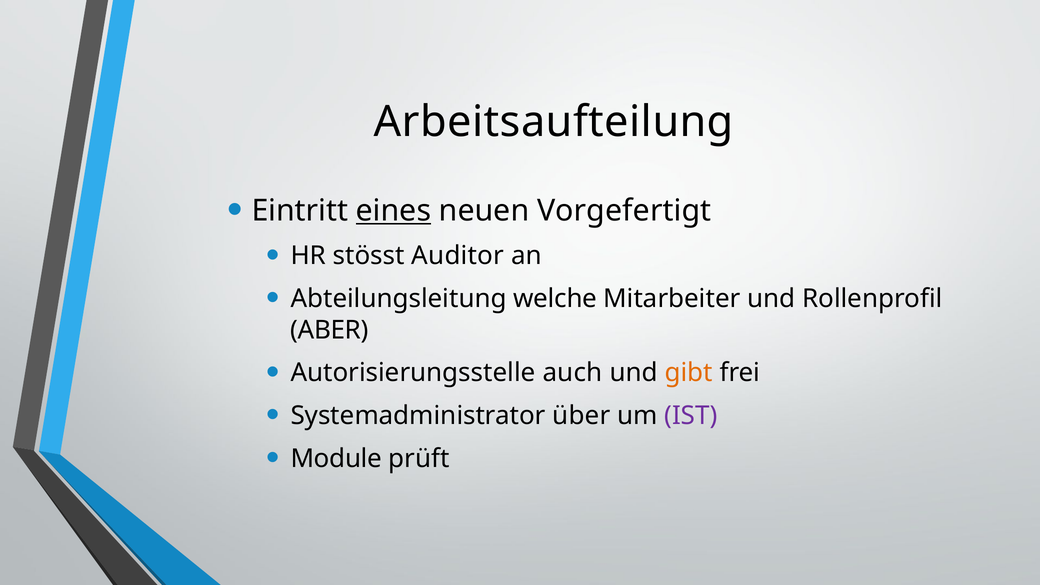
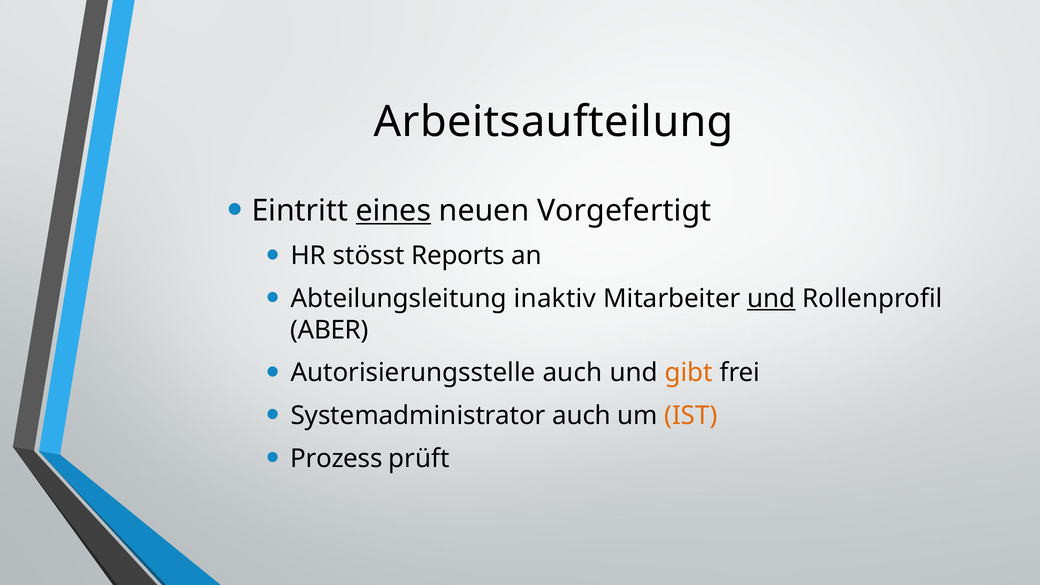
Auditor: Auditor -> Reports
welche: welche -> inaktiv
und at (771, 299) underline: none -> present
Systemadministrator über: über -> auch
IST colour: purple -> orange
Module: Module -> Prozess
